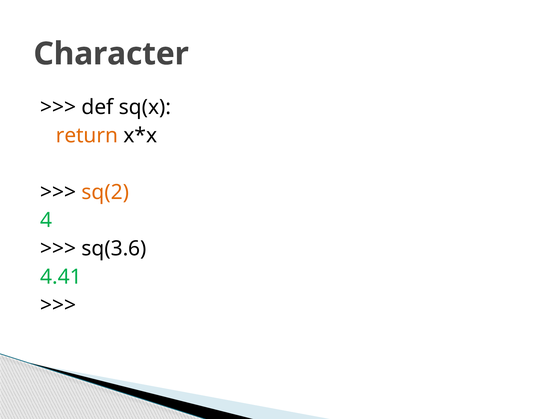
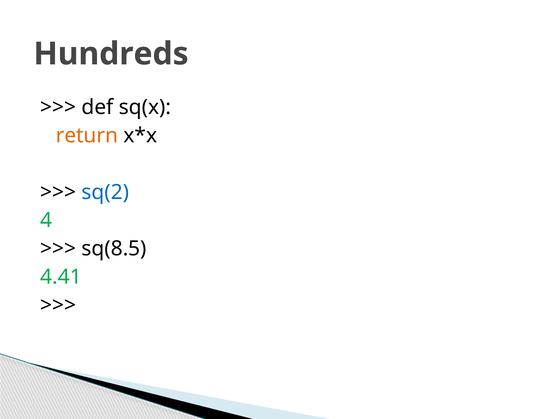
Character: Character -> Hundreds
sq(2 colour: orange -> blue
sq(3.6: sq(3.6 -> sq(8.5
